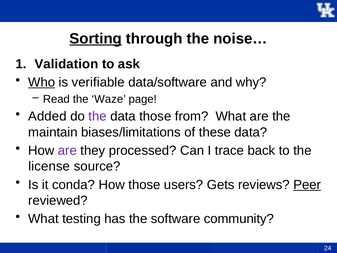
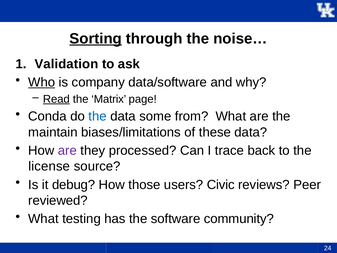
verifiable: verifiable -> company
Read underline: none -> present
Waze: Waze -> Matrix
Added: Added -> Conda
the at (98, 116) colour: purple -> blue
data those: those -> some
conda: conda -> debug
Gets: Gets -> Civic
Peer underline: present -> none
